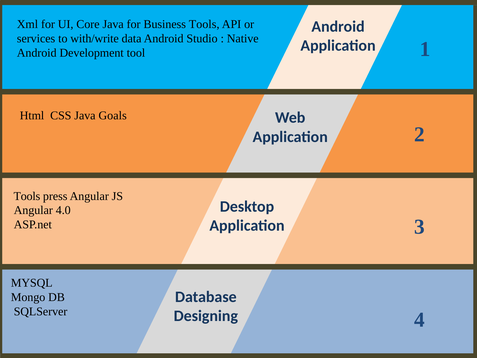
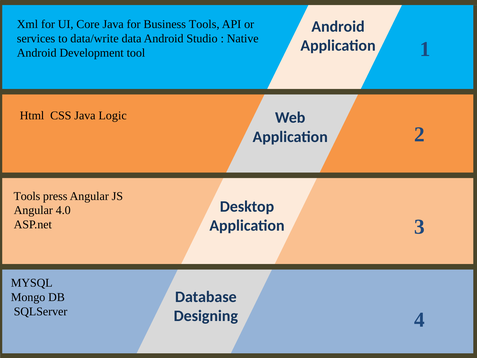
with/write: with/write -> data/write
Goals: Goals -> Logic
